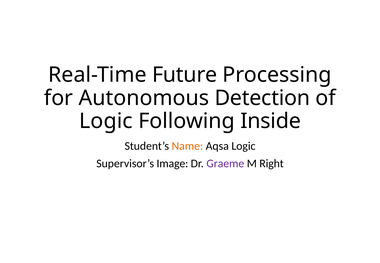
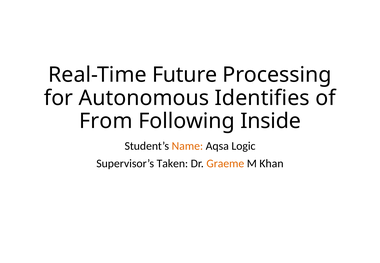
Detection: Detection -> Identifies
Logic at (106, 121): Logic -> From
Image: Image -> Taken
Graeme colour: purple -> orange
Right: Right -> Khan
